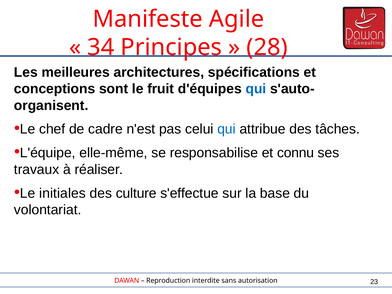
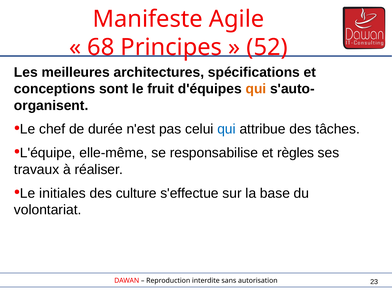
34: 34 -> 68
28: 28 -> 52
qui at (256, 89) colour: blue -> orange
cadre: cadre -> durée
connu: connu -> règles
